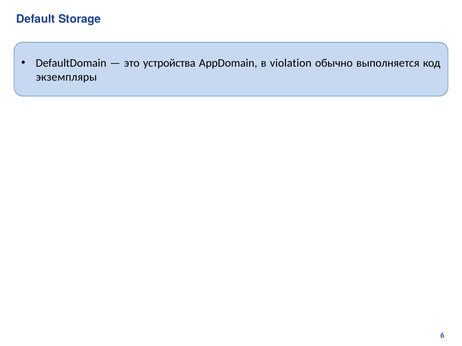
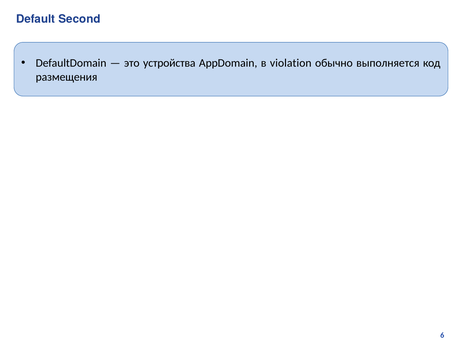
Storage: Storage -> Second
экземпляры: экземпляры -> размещения
